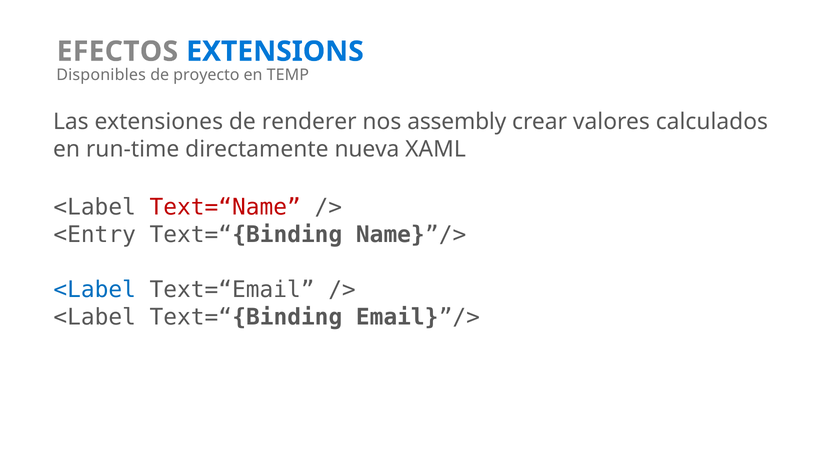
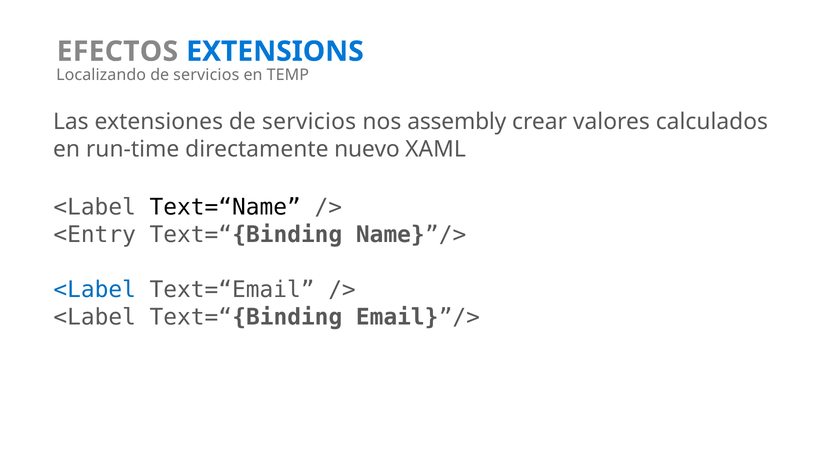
Disponibles: Disponibles -> Localizando
proyecto at (206, 75): proyecto -> servicios
extensiones de renderer: renderer -> servicios
nueva: nueva -> nuevo
Text=“Name colour: red -> black
